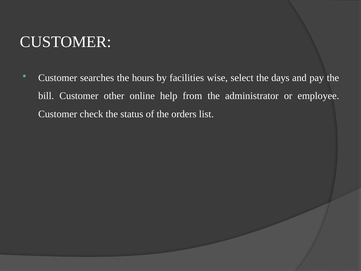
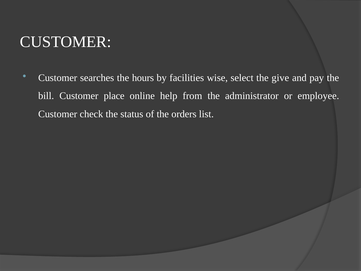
days: days -> give
other: other -> place
